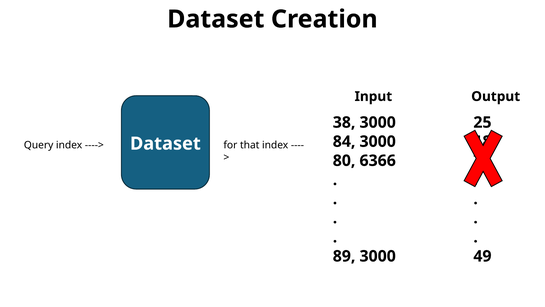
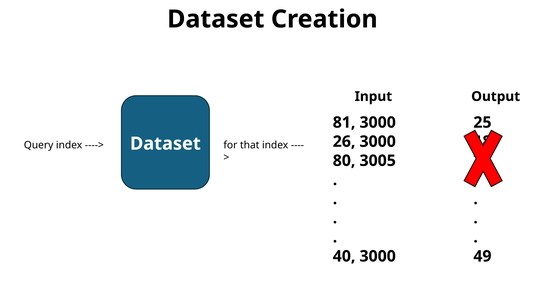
38: 38 -> 81
84: 84 -> 26
6366: 6366 -> 3005
89: 89 -> 40
